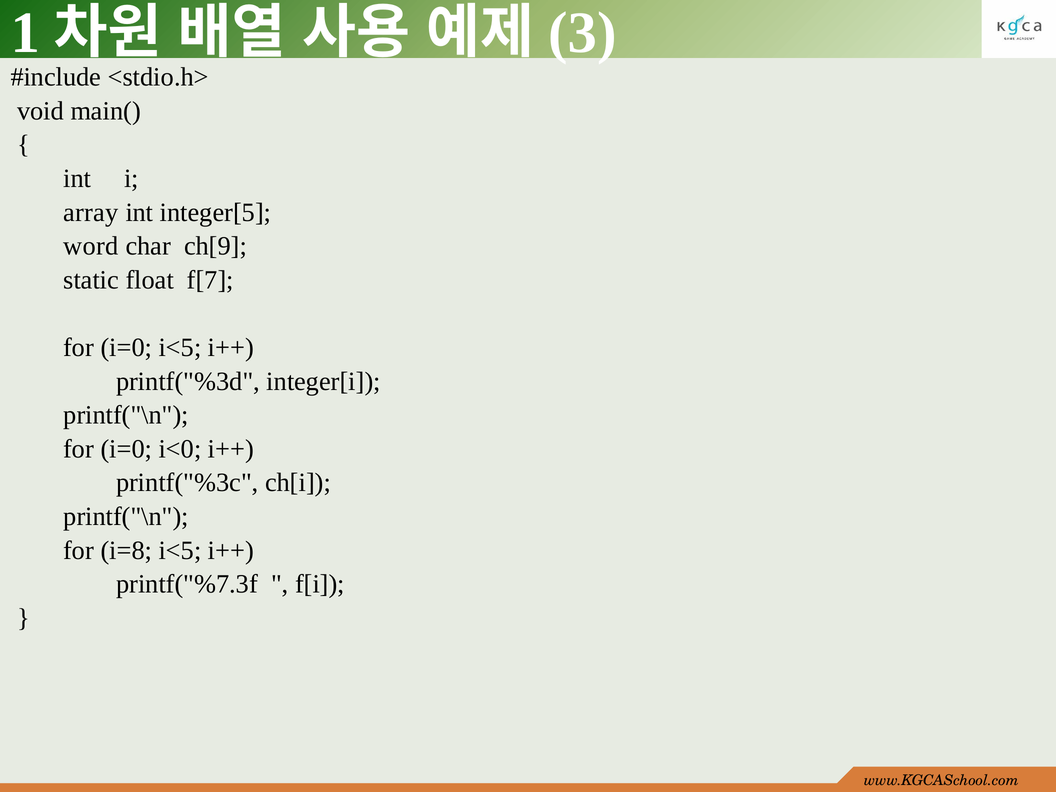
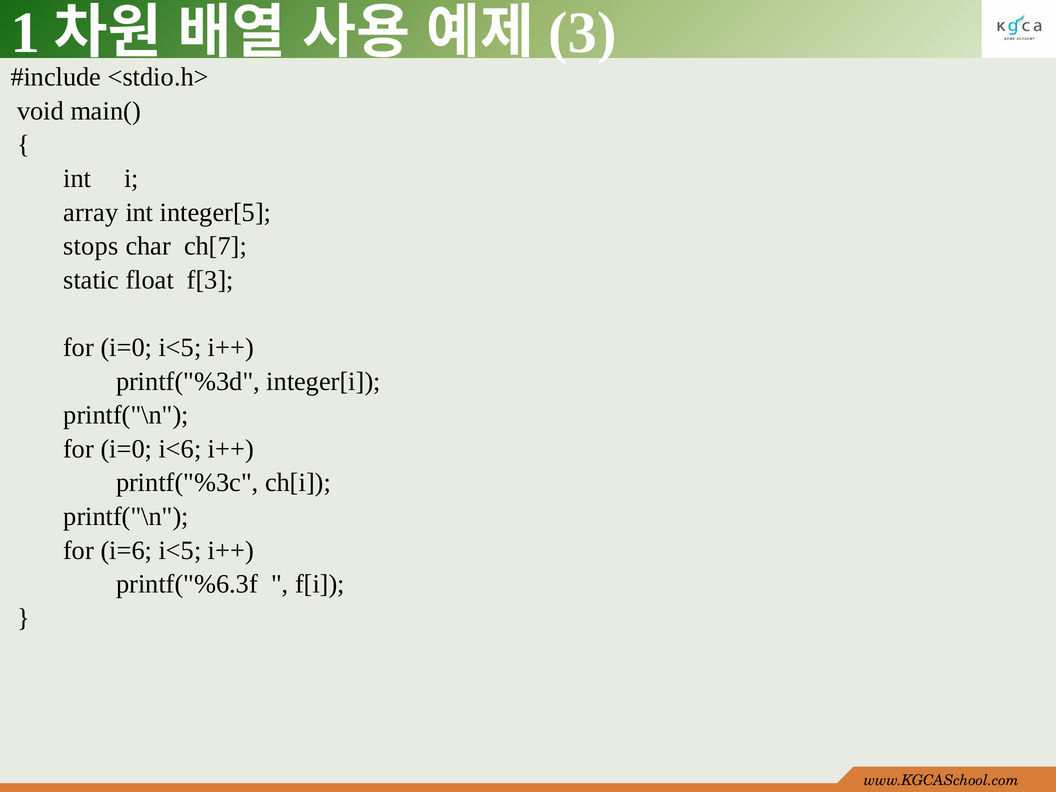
word: word -> stops
ch[9: ch[9 -> ch[7
f[7: f[7 -> f[3
i<0: i<0 -> i<6
i=8: i=8 -> i=6
printf("%7.3f: printf("%7.3f -> printf("%6.3f
